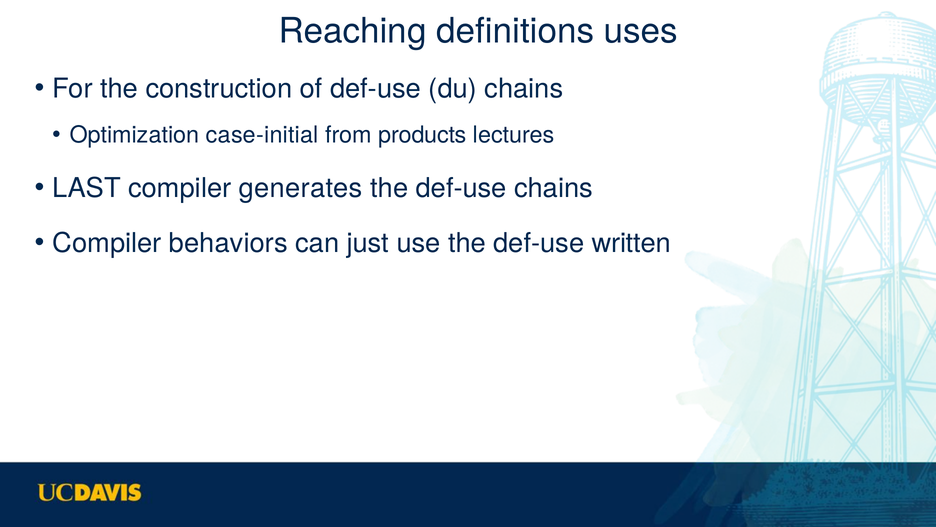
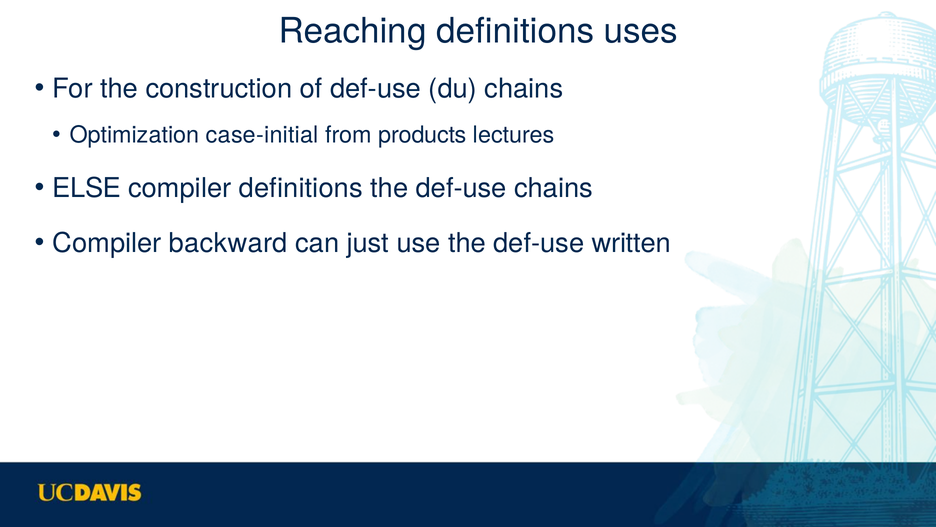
LAST: LAST -> ELSE
compiler generates: generates -> definitions
behaviors: behaviors -> backward
